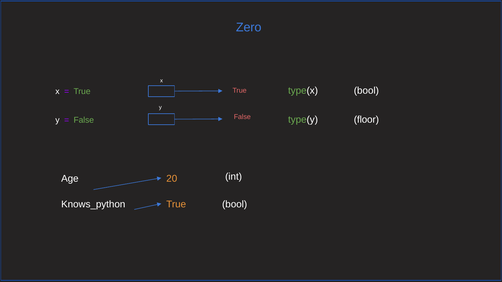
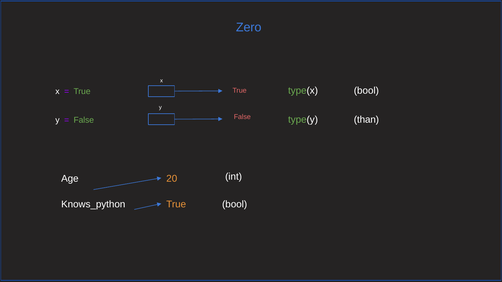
floor: floor -> than
